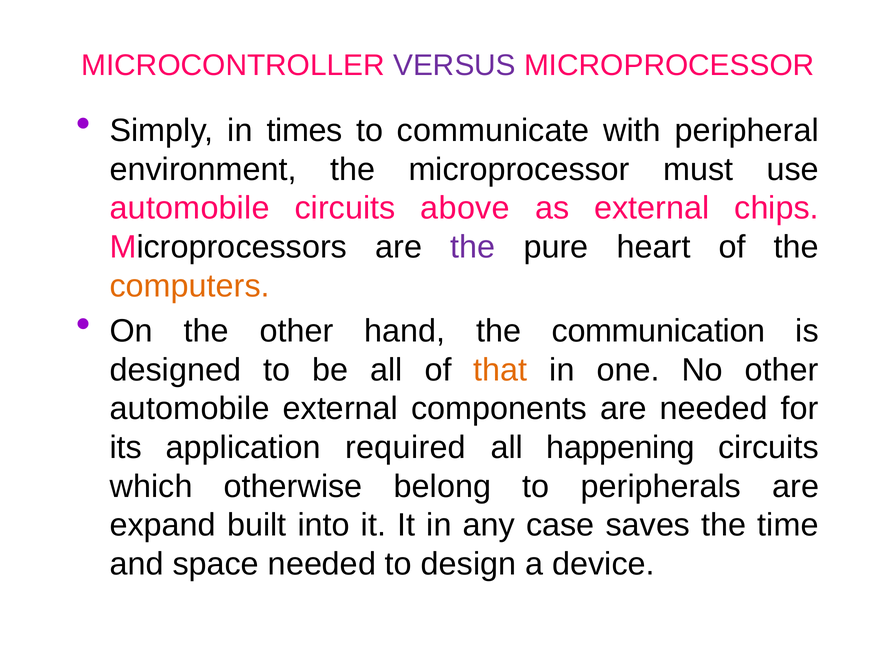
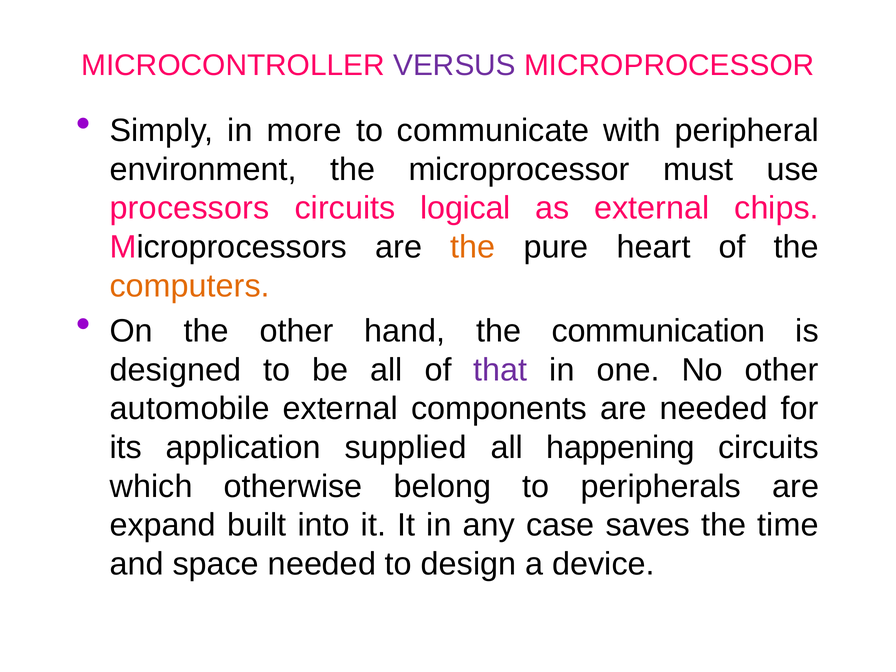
times: times -> more
automobile at (190, 208): automobile -> processors
above: above -> logical
the at (473, 247) colour: purple -> orange
that colour: orange -> purple
required: required -> supplied
